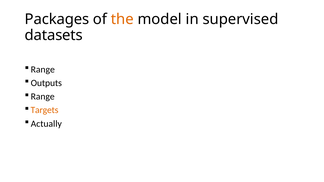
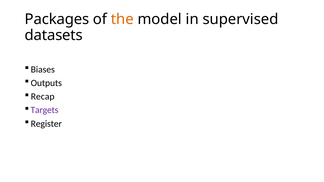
Range at (43, 70): Range -> Biases
Range at (43, 97): Range -> Recap
Targets colour: orange -> purple
Actually: Actually -> Register
